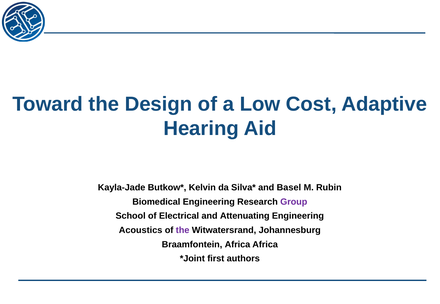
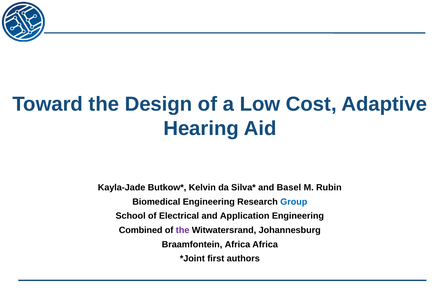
Group colour: purple -> blue
Attenuating: Attenuating -> Application
Acoustics: Acoustics -> Combined
